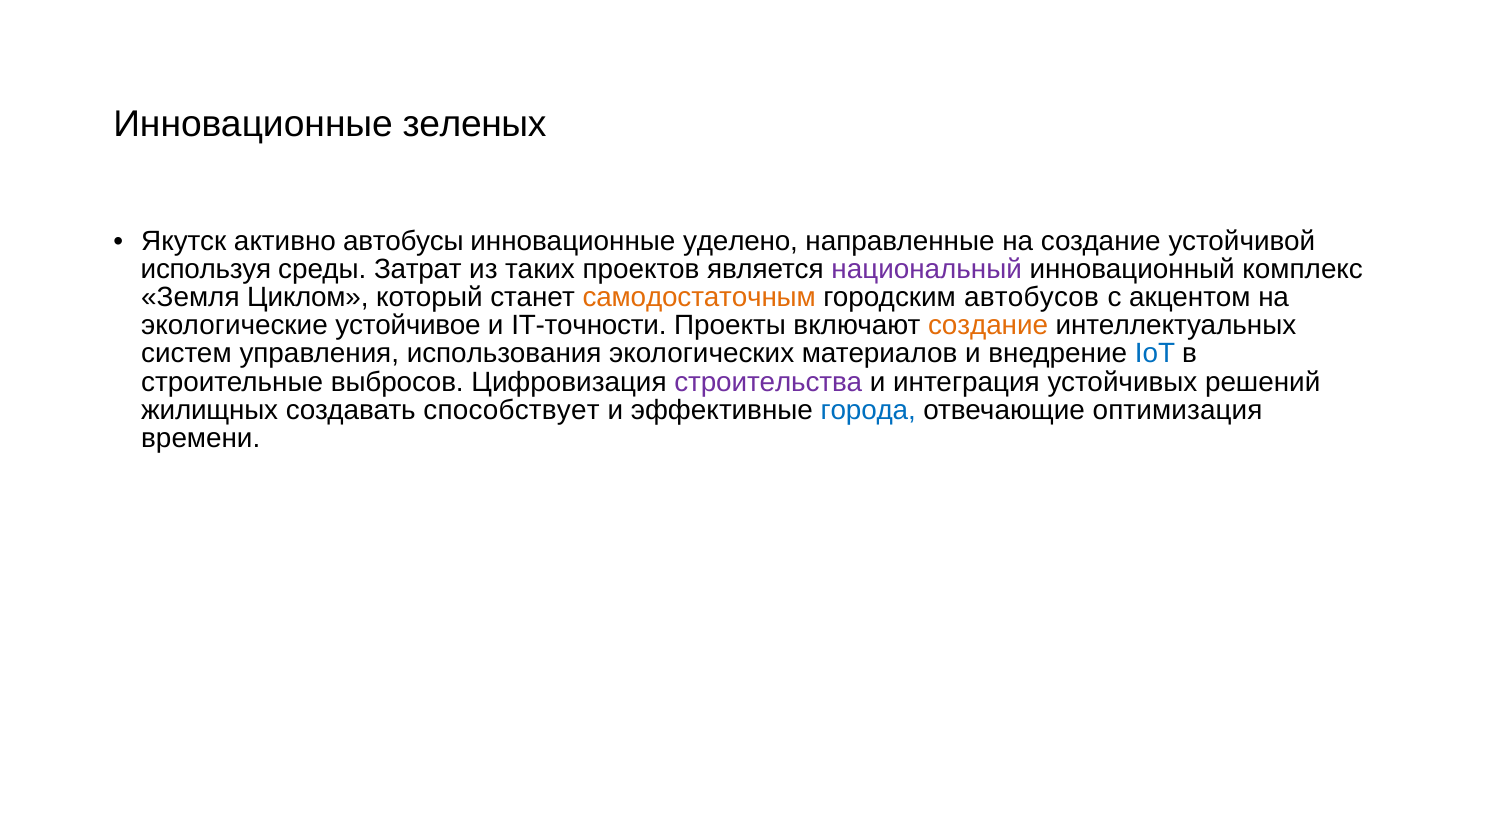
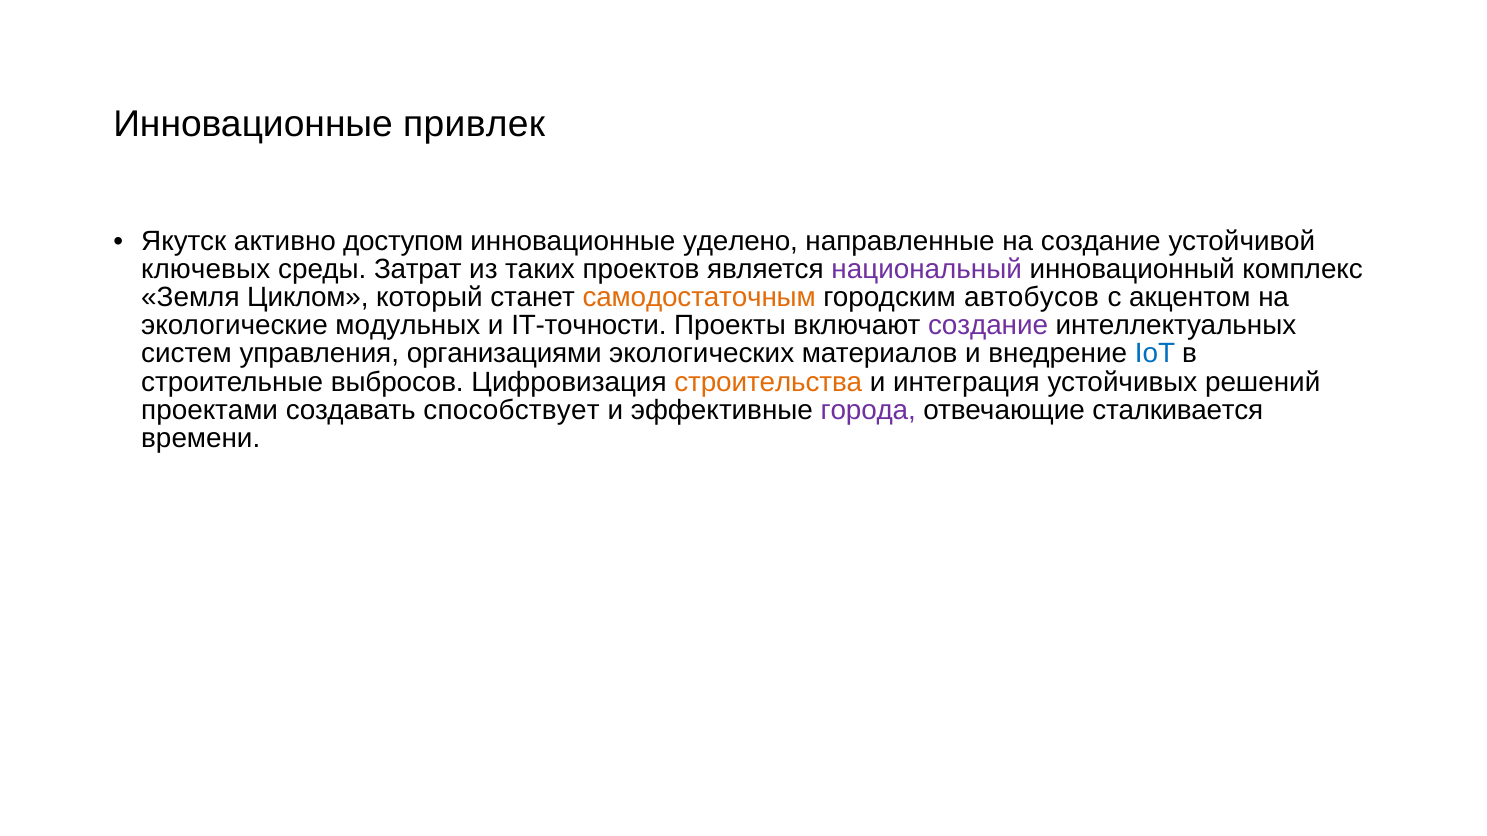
зеленых: зеленых -> привлек
автобусы: автобусы -> доступом
используя: используя -> ключевых
устойчивое: устойчивое -> модульных
создание at (988, 326) colour: orange -> purple
использования: использования -> организациями
строительства colour: purple -> orange
жилищных: жилищных -> проектами
города colour: blue -> purple
оптимизация: оптимизация -> сталкивается
